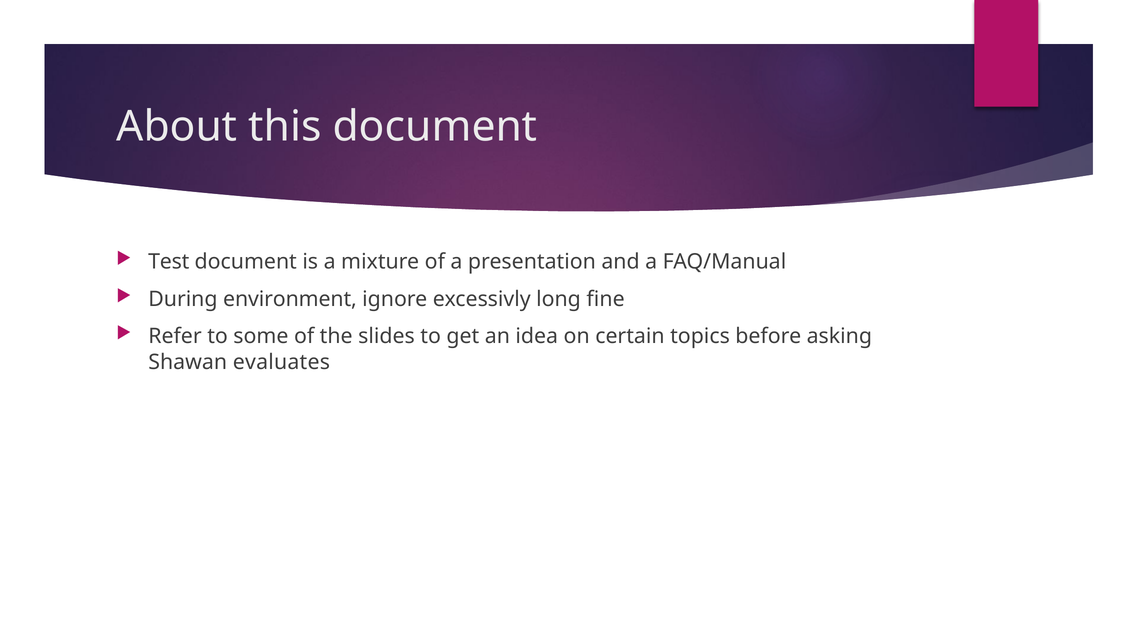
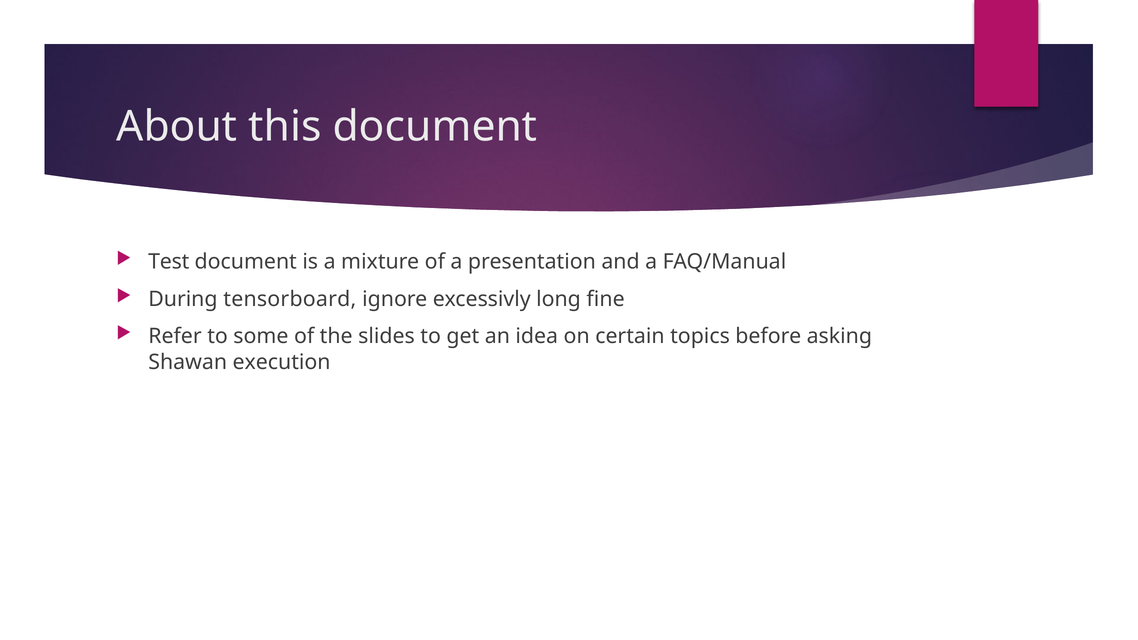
environment: environment -> tensorboard
evaluates: evaluates -> execution
